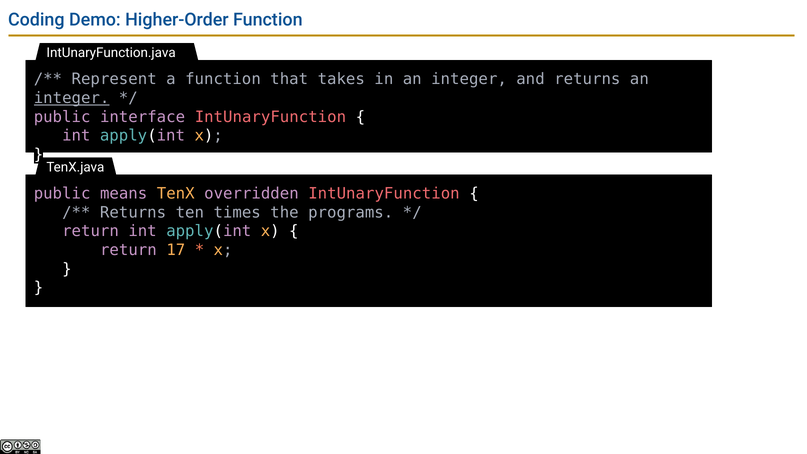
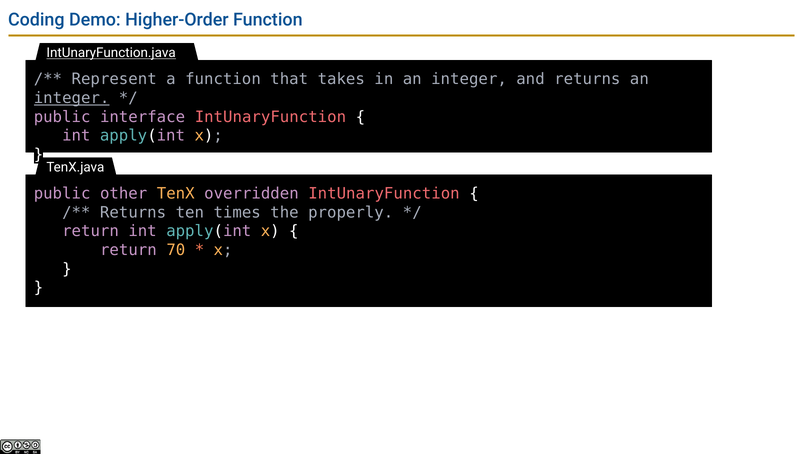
IntUnaryFunction.java underline: none -> present
means: means -> other
programs: programs -> properly
17: 17 -> 70
